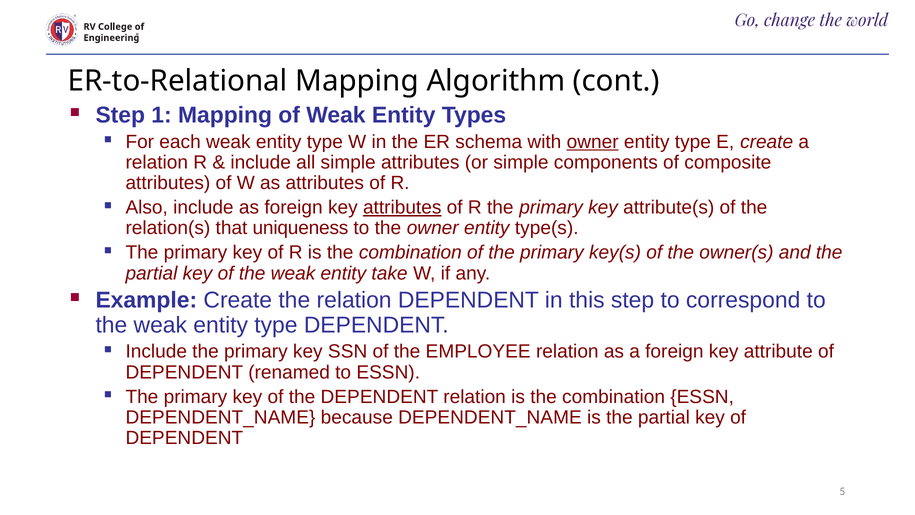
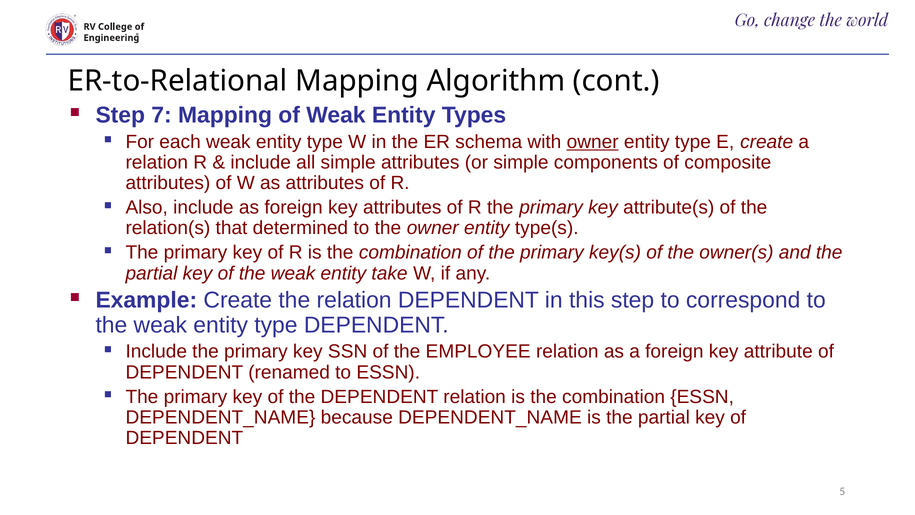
1: 1 -> 7
attributes at (402, 207) underline: present -> none
uniqueness: uniqueness -> determined
